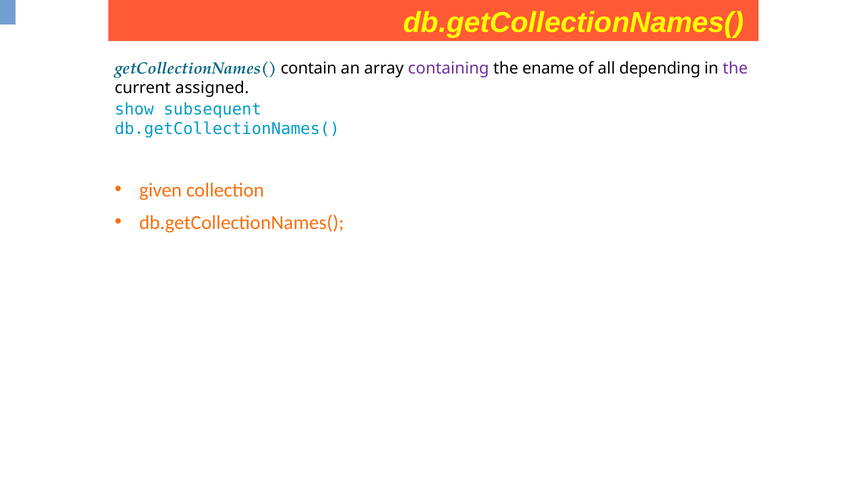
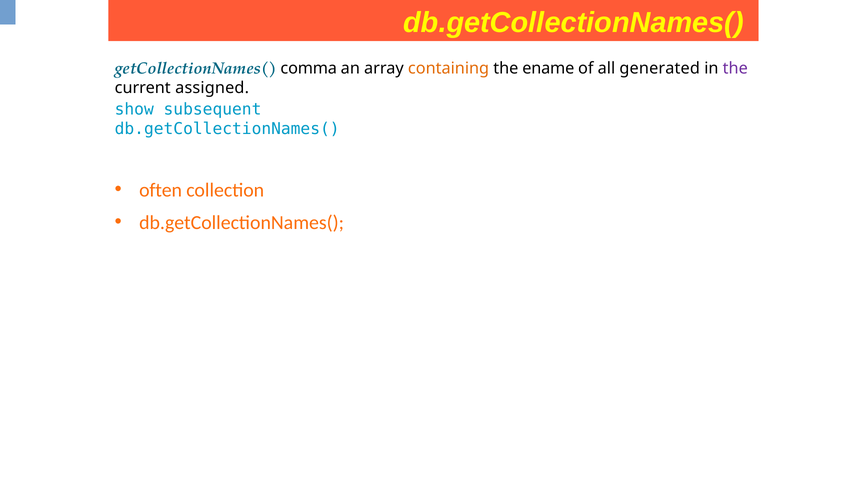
contain: contain -> comma
containing colour: purple -> orange
depending: depending -> generated
given: given -> often
